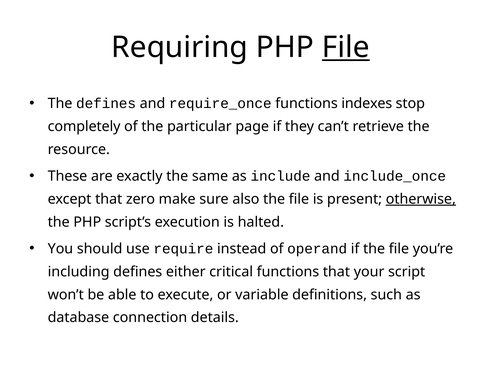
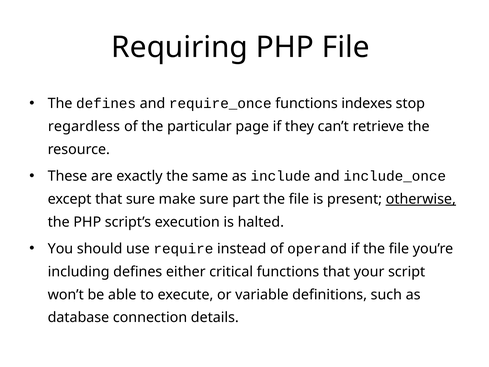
File at (346, 47) underline: present -> none
completely: completely -> regardless
that zero: zero -> sure
also: also -> part
